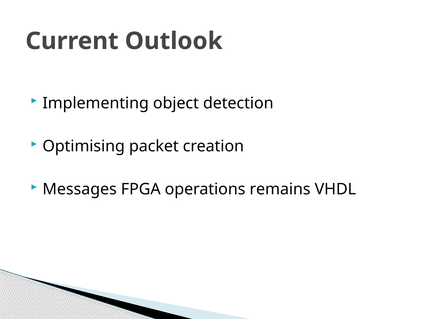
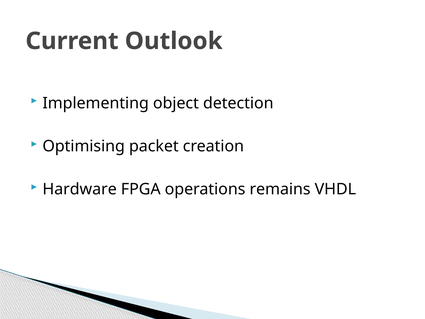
Messages: Messages -> Hardware
